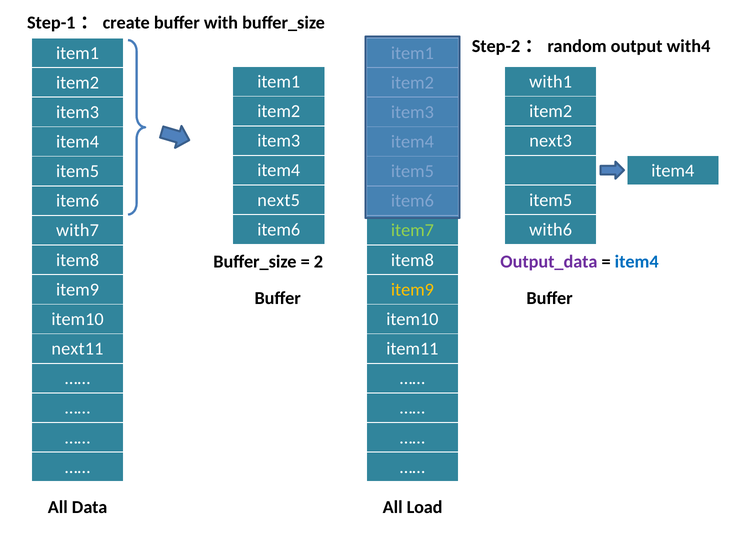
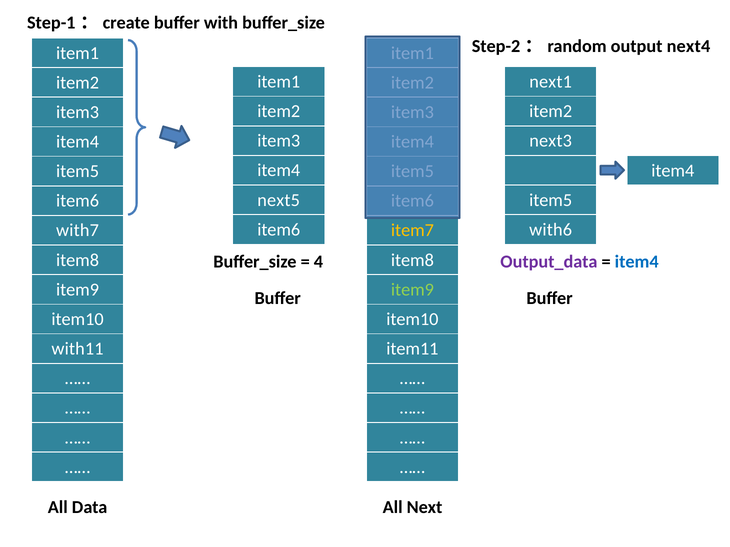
with4: with4 -> next4
with1: with1 -> next1
item7 colour: light green -> yellow
2: 2 -> 4
item9 at (412, 290) colour: yellow -> light green
next11: next11 -> with11
Load: Load -> Next
